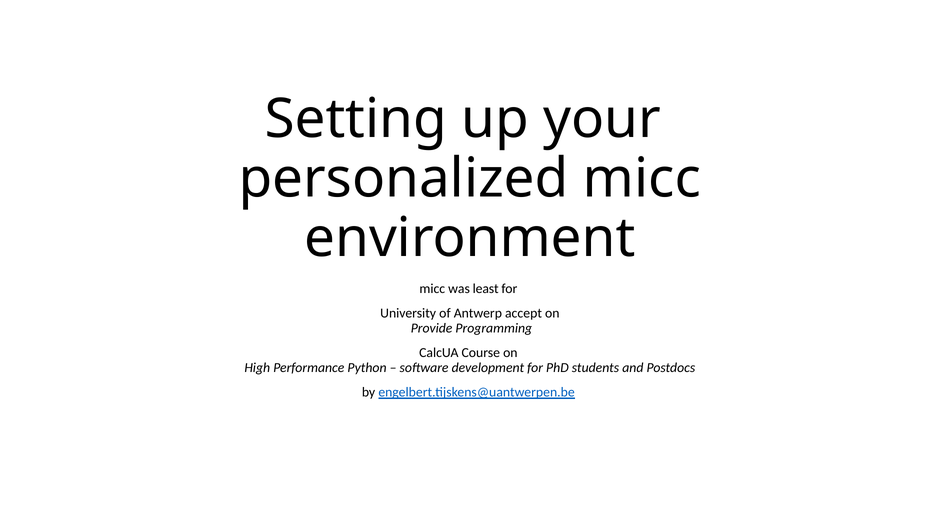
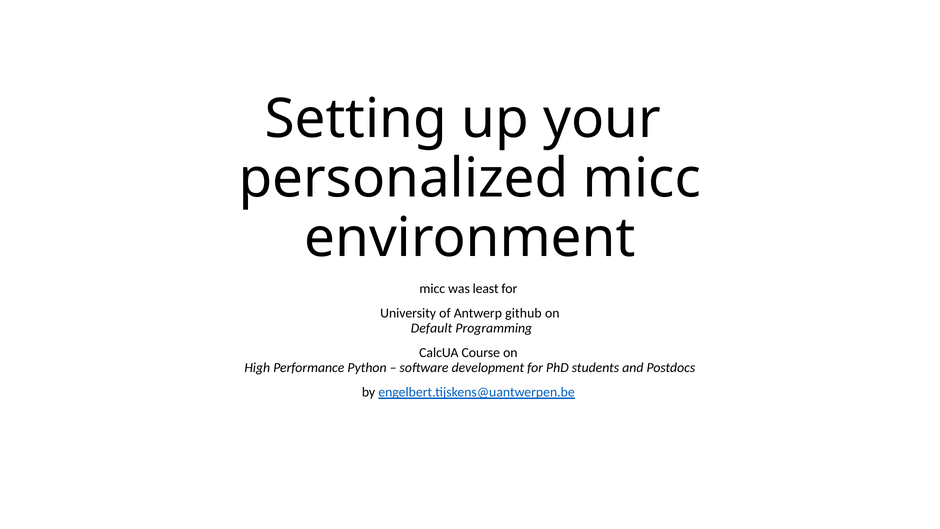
accept: accept -> github
Provide: Provide -> Default
